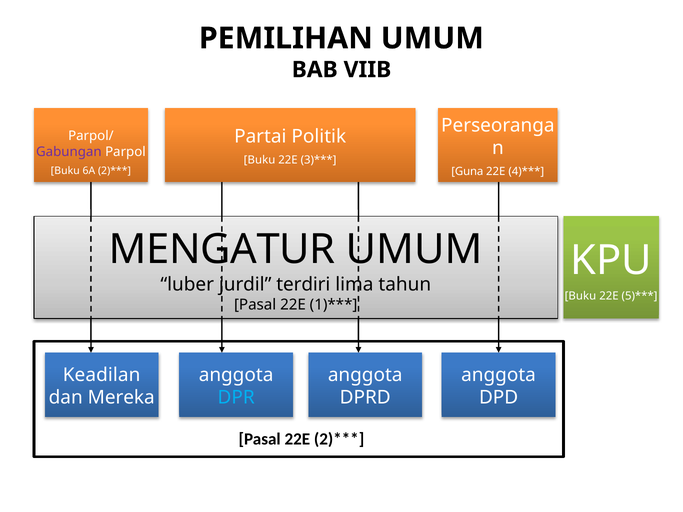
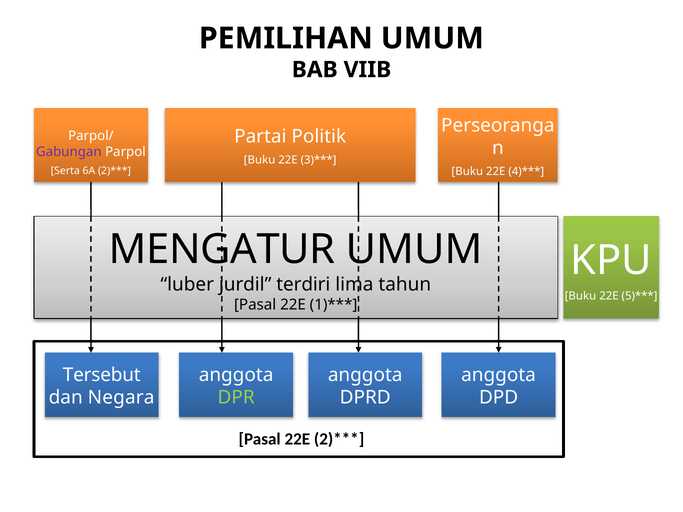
Buku at (65, 171): Buku -> Serta
Guna at (467, 172): Guna -> Buku
Keadilan: Keadilan -> Tersebut
Mereka: Mereka -> Negara
DPR colour: light blue -> light green
